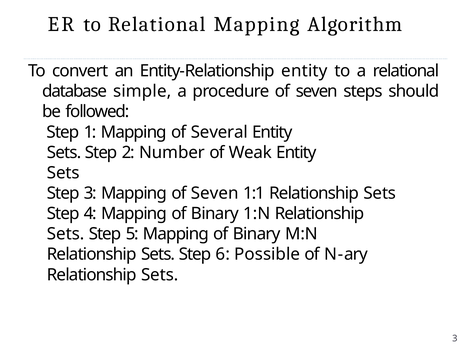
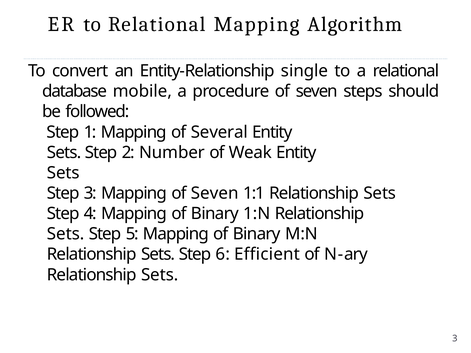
Entity-Relationship entity: entity -> single
simple: simple -> mobile
Possible: Possible -> Efficient
